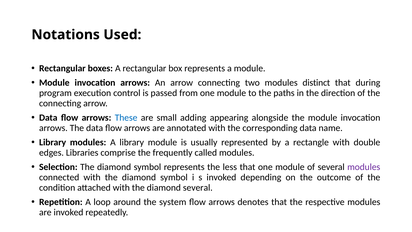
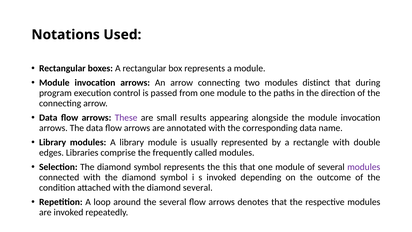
These colour: blue -> purple
adding: adding -> results
less: less -> this
the system: system -> several
